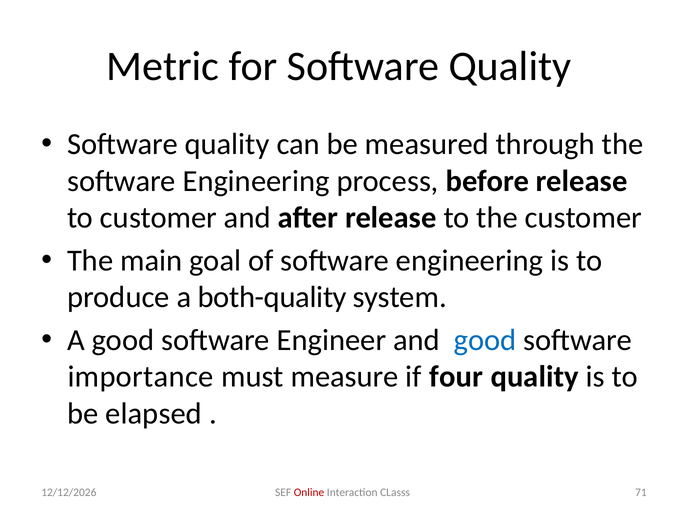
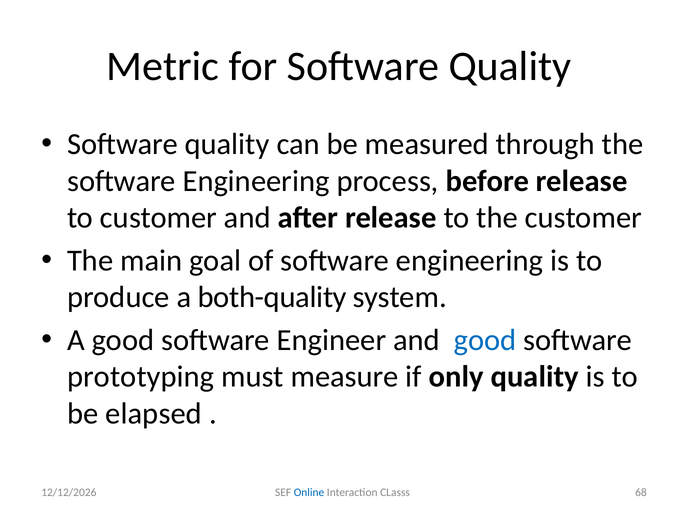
importance: importance -> prototyping
four: four -> only
Online colour: red -> blue
71: 71 -> 68
